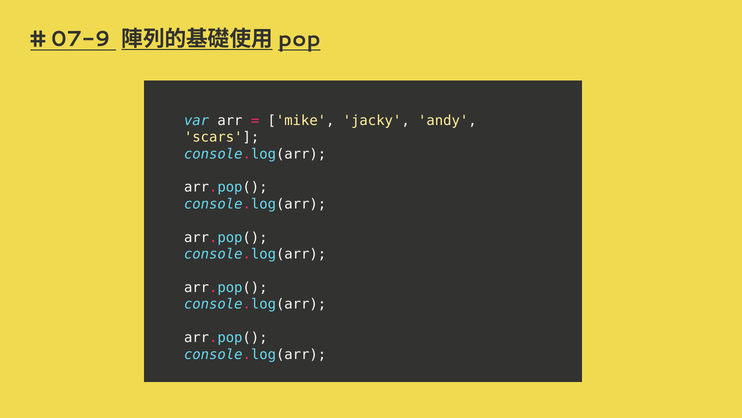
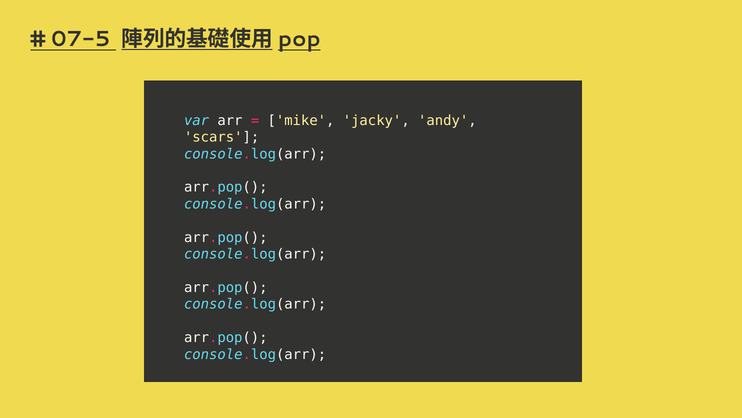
07-9: 07-9 -> 07-5
